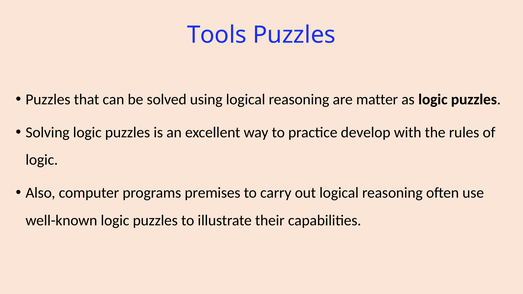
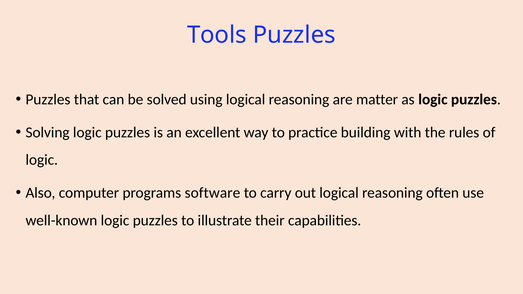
develop: develop -> building
premises: premises -> software
